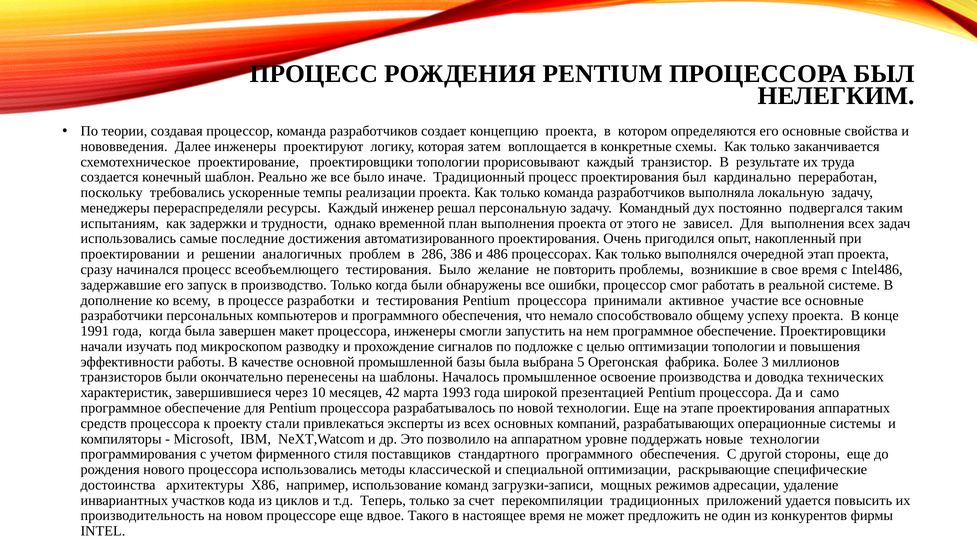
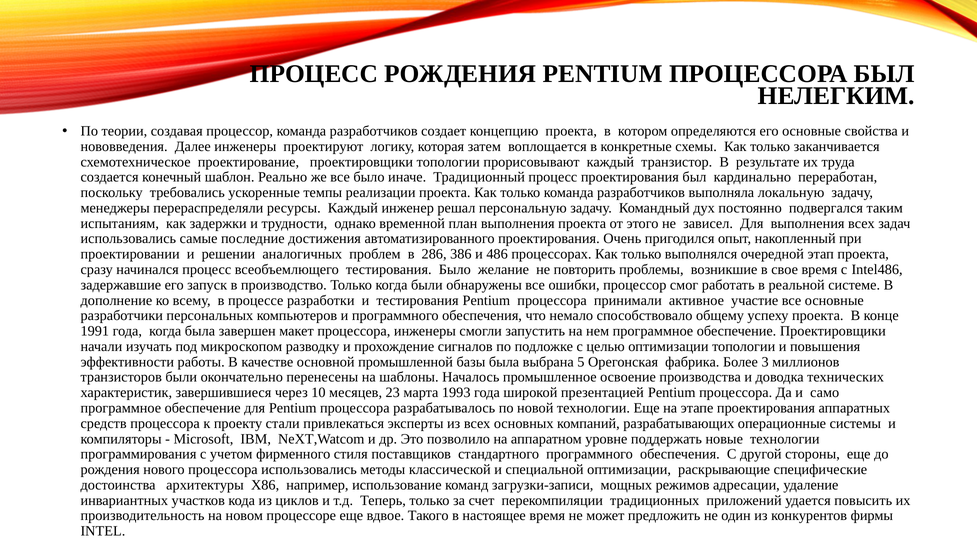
42: 42 -> 23
